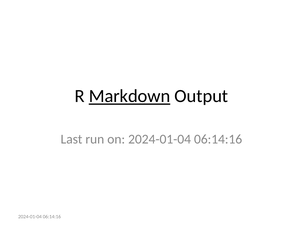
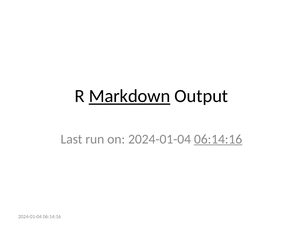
06:14:16 at (218, 139) underline: none -> present
